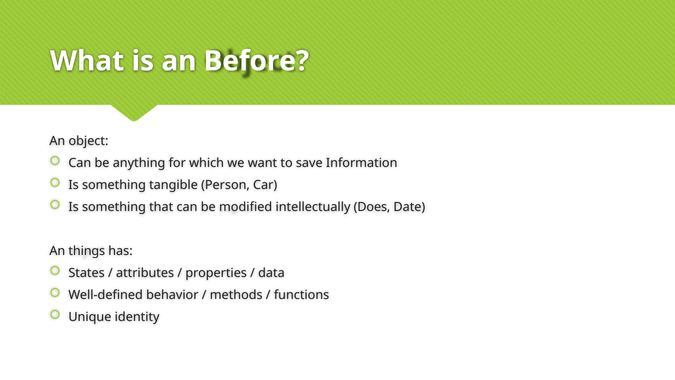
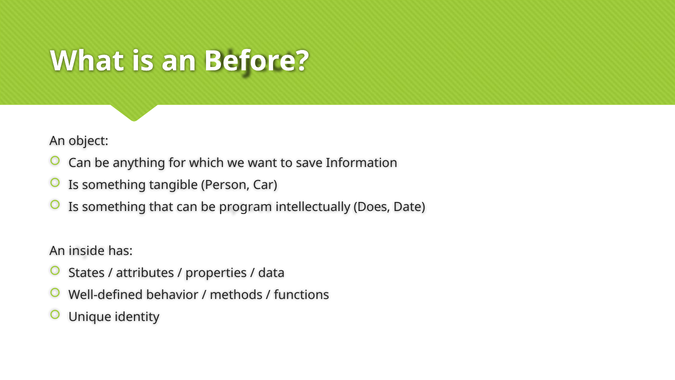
modified: modified -> program
things: things -> inside
